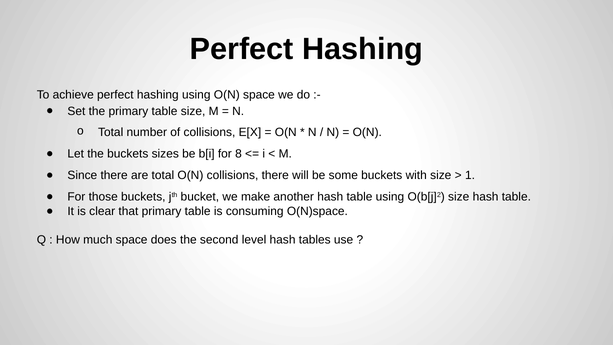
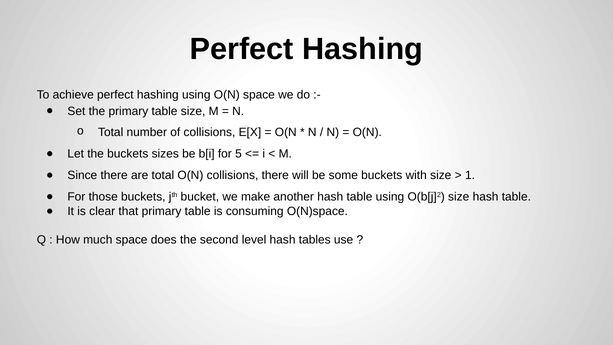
8: 8 -> 5
